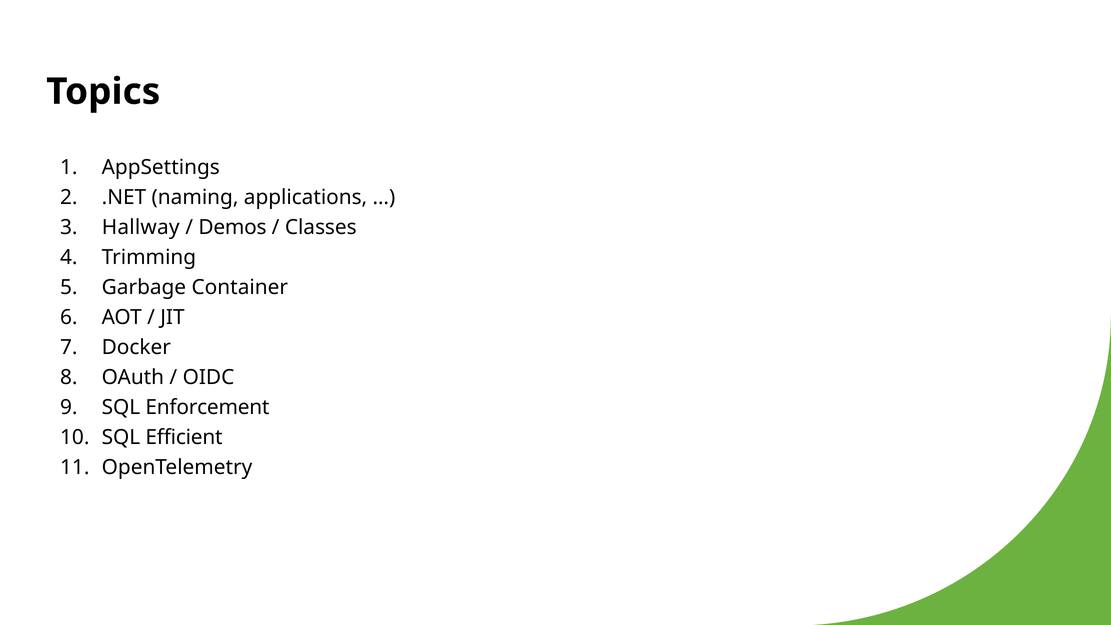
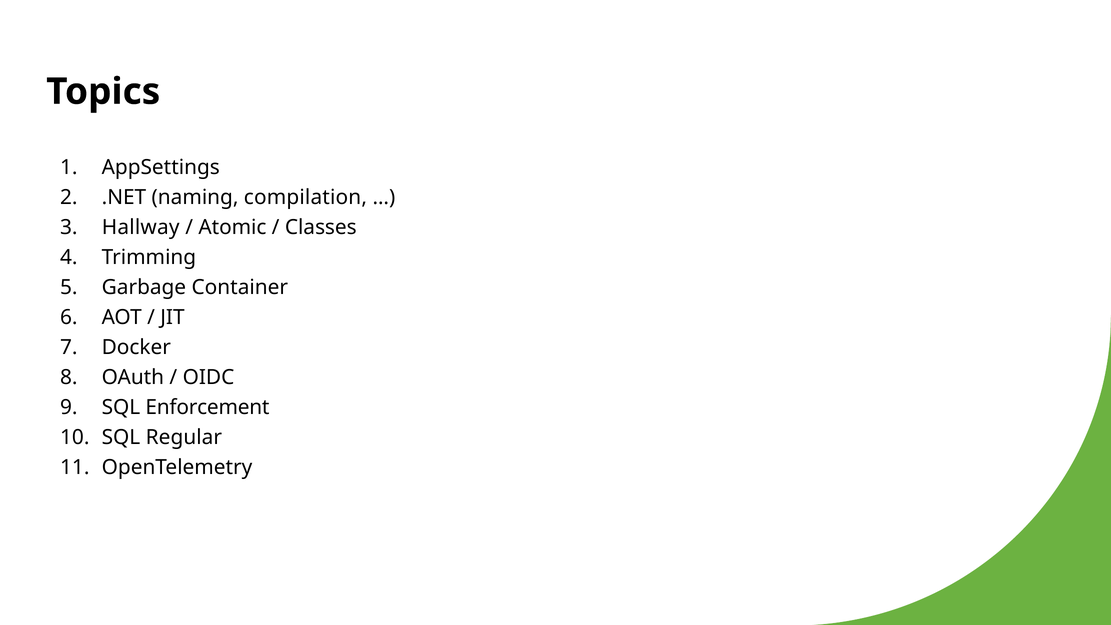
applications: applications -> compilation
Demos: Demos -> Atomic
Efficient: Efficient -> Regular
